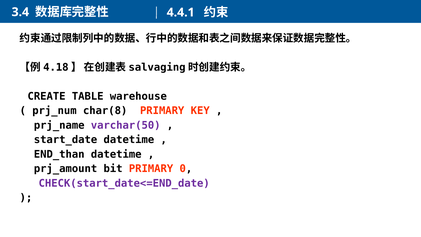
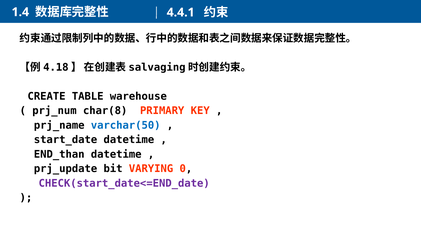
3.4: 3.4 -> 1.4
varchar(50 colour: purple -> blue
prj_amount: prj_amount -> prj_update
bit PRIMARY: PRIMARY -> VARYING
